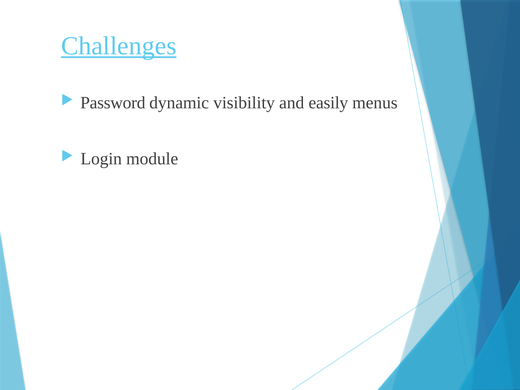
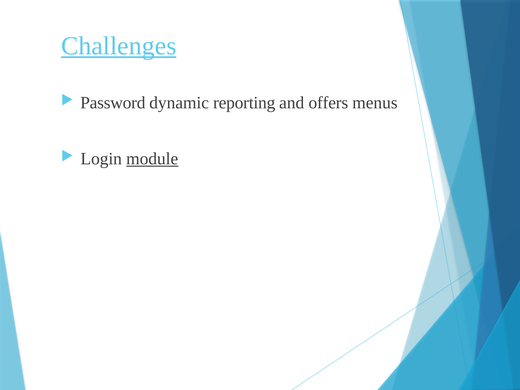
visibility: visibility -> reporting
easily: easily -> offers
module underline: none -> present
